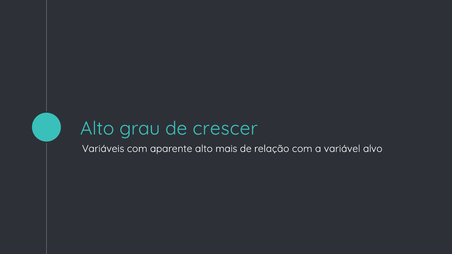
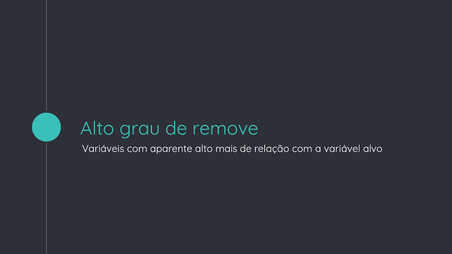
crescer: crescer -> remove
